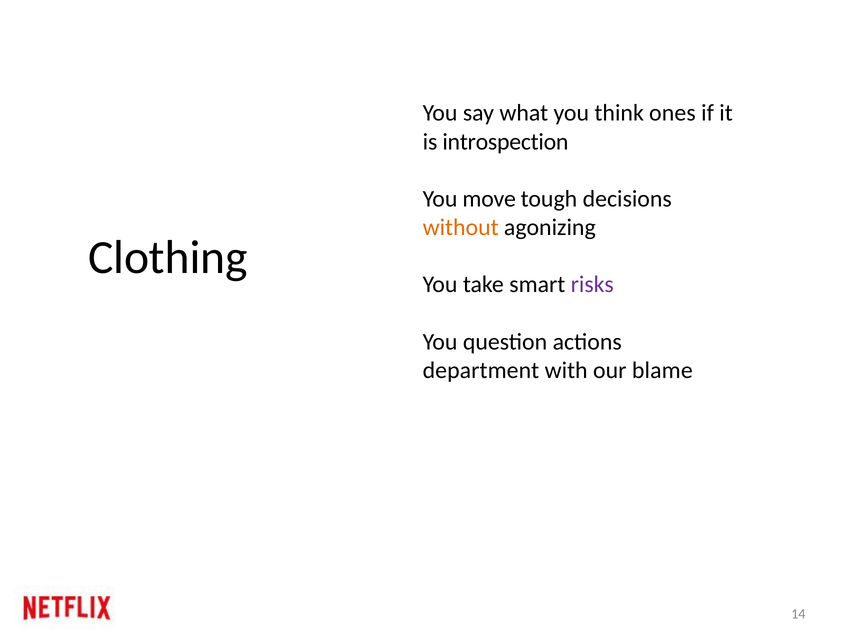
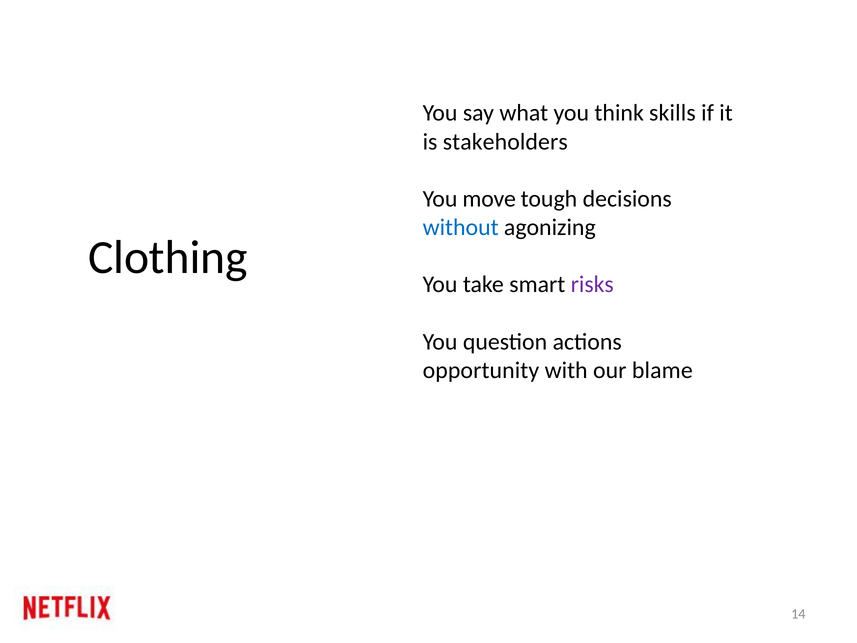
ones: ones -> skills
introspection: introspection -> stakeholders
without colour: orange -> blue
department: department -> opportunity
